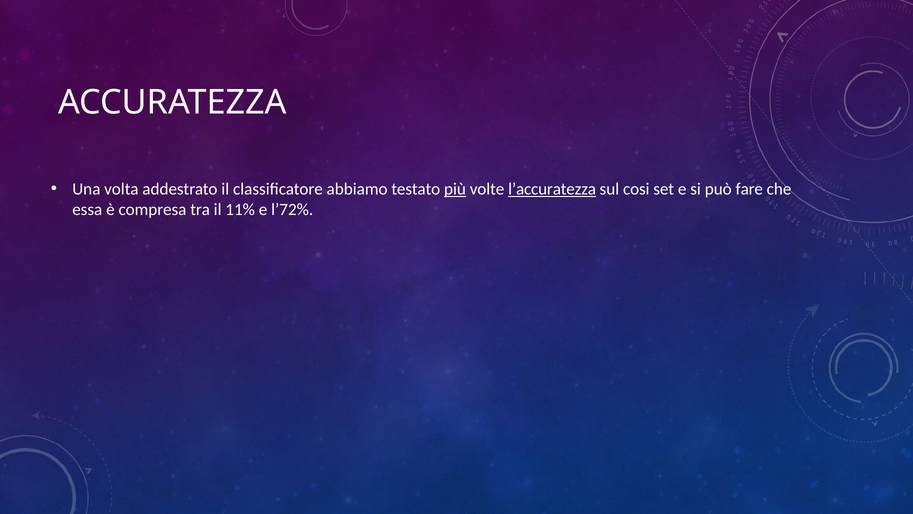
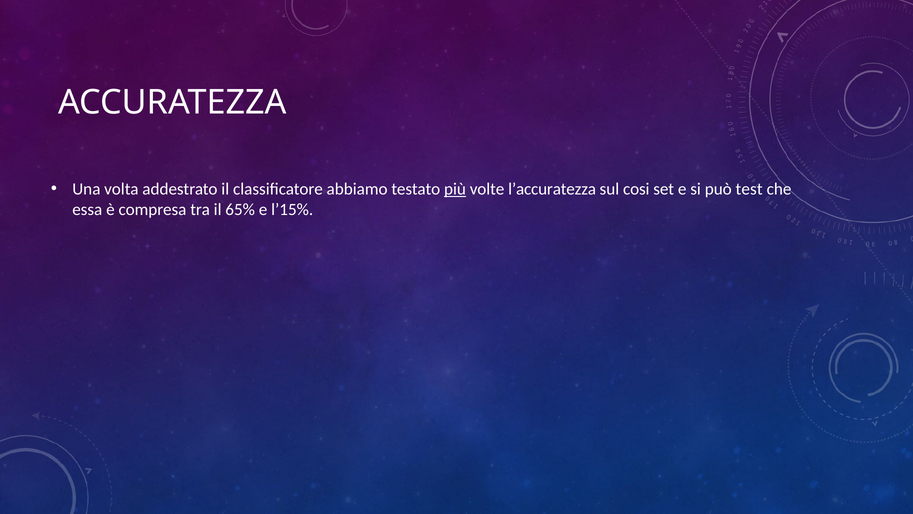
l’accuratezza underline: present -> none
fare: fare -> test
11%: 11% -> 65%
l’72%: l’72% -> l’15%
